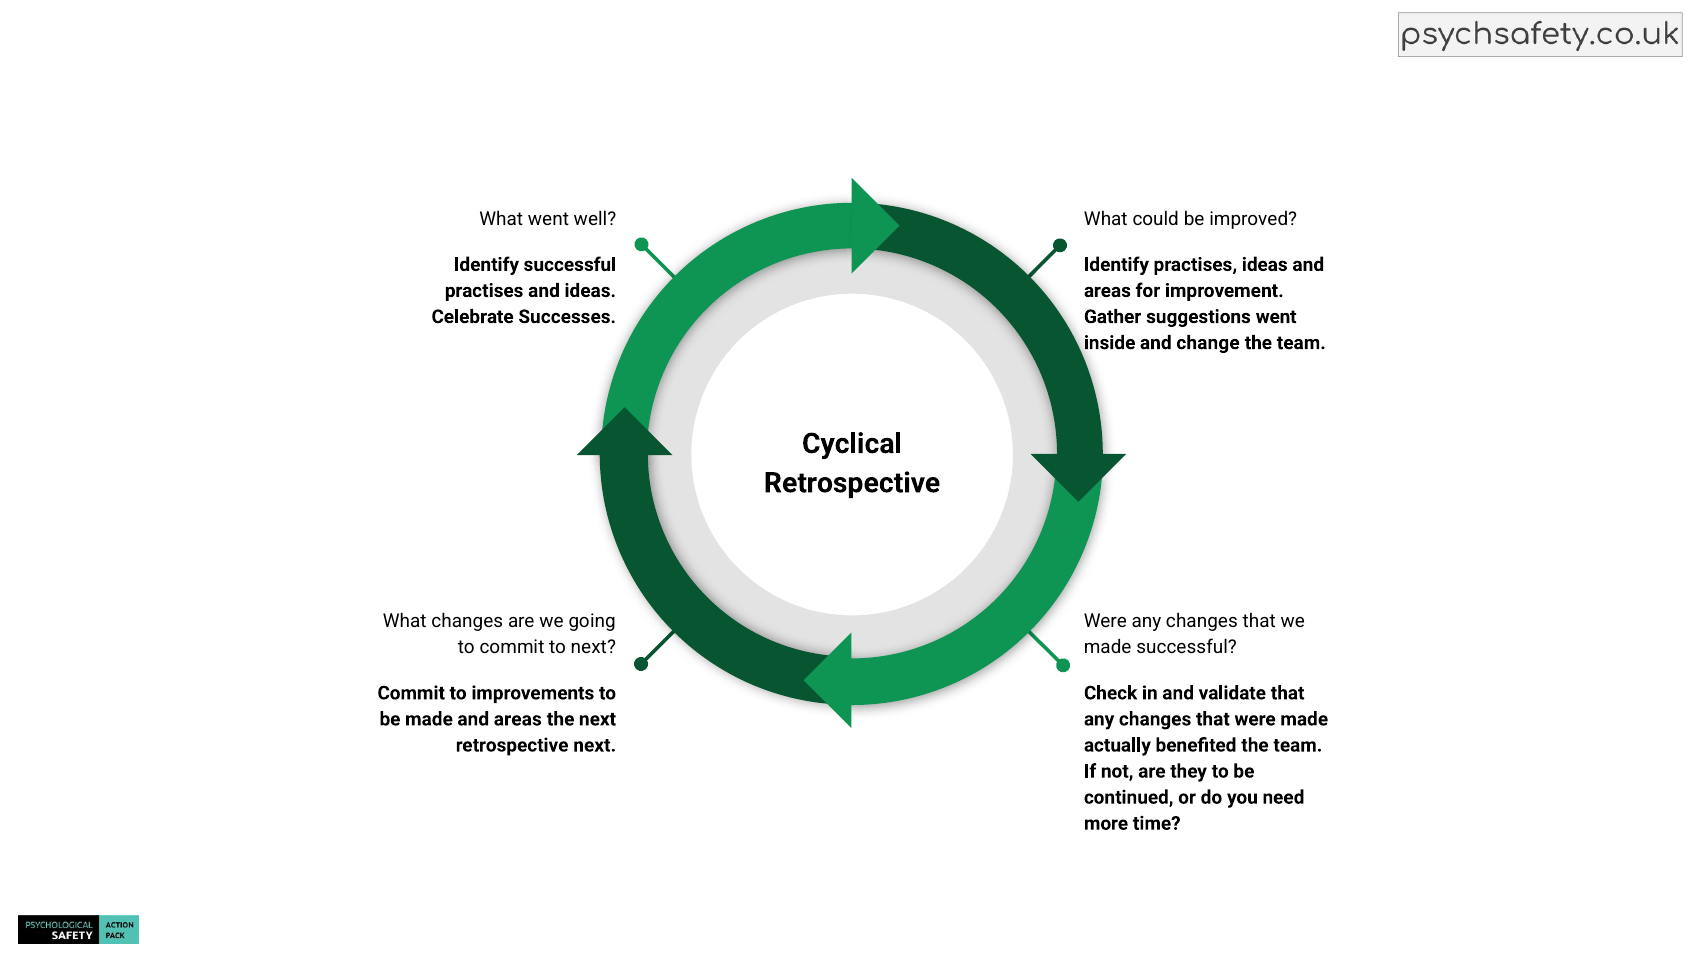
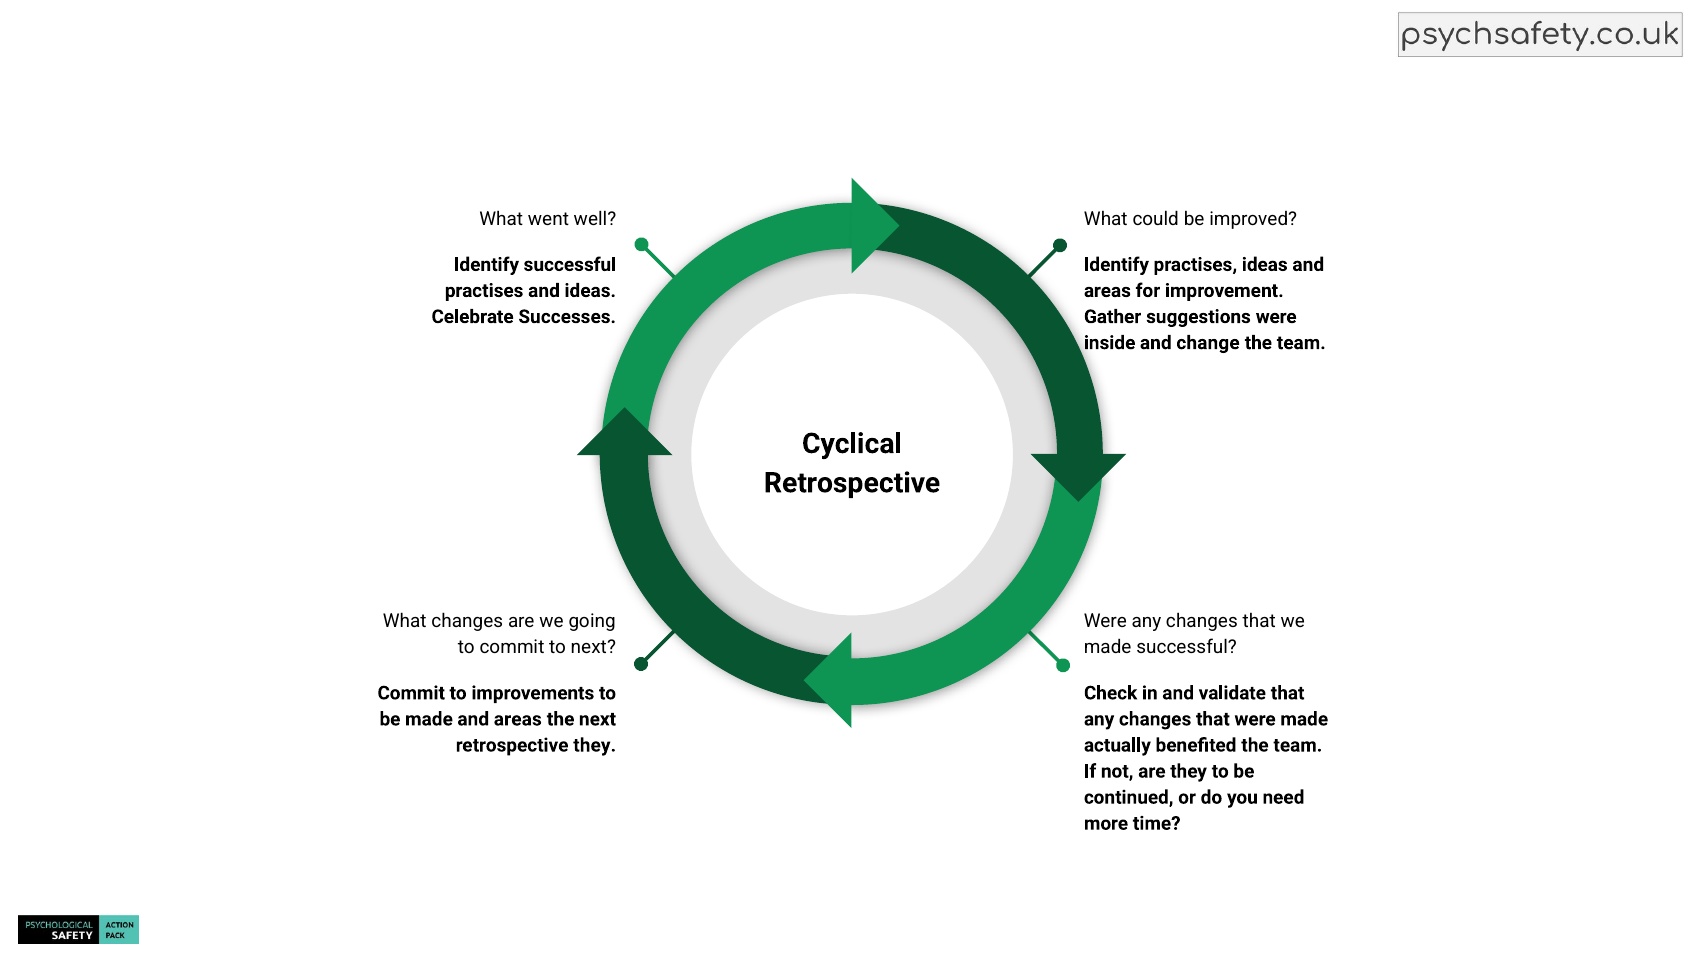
suggestions went: went -> were
retrospective next: next -> they
